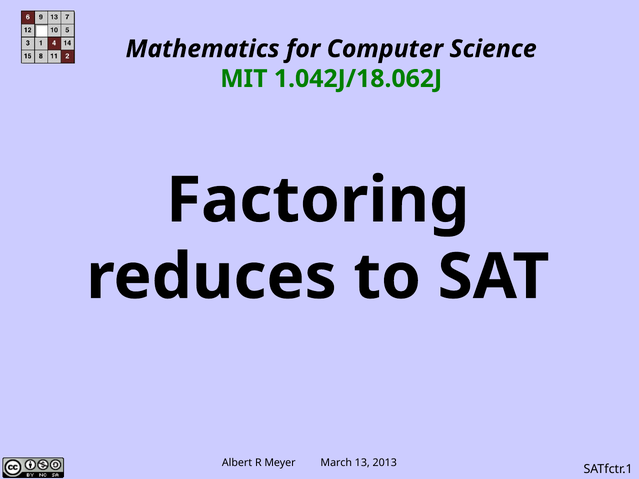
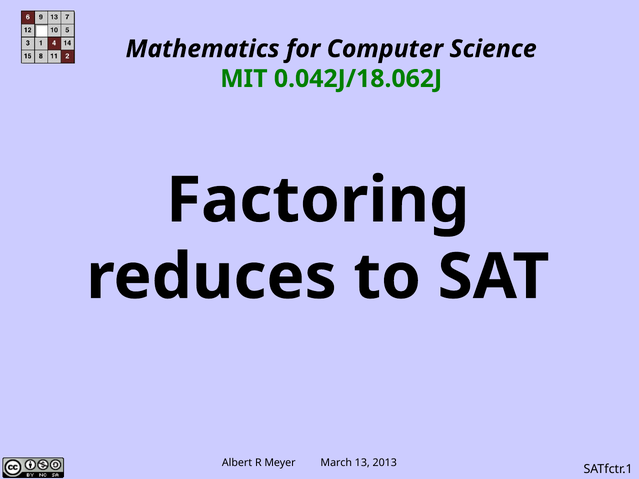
1.042J/18.062J: 1.042J/18.062J -> 0.042J/18.062J
